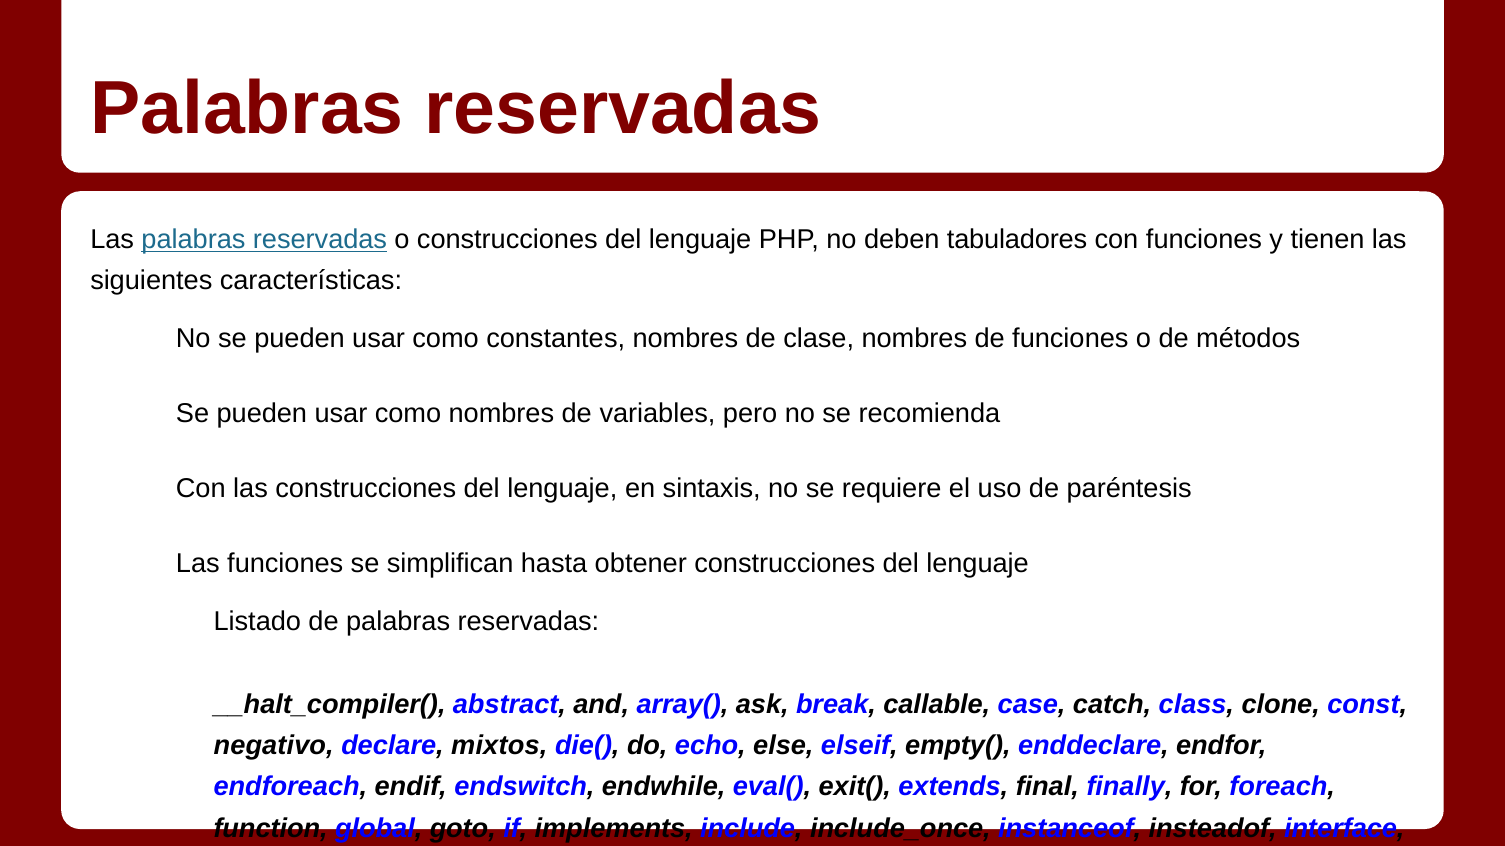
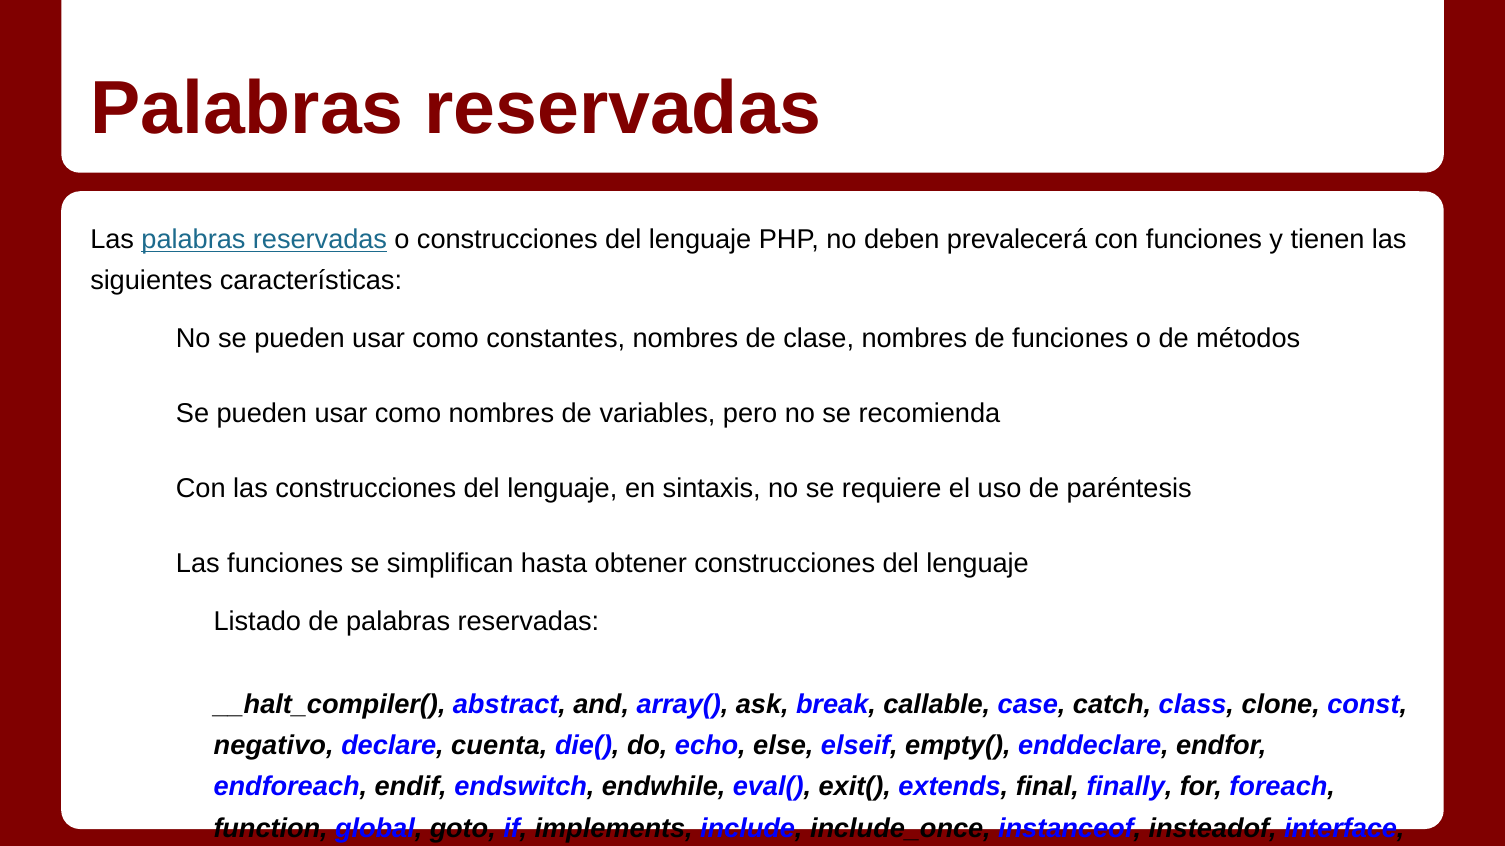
tabuladores: tabuladores -> prevalecerá
mixtos: mixtos -> cuenta
